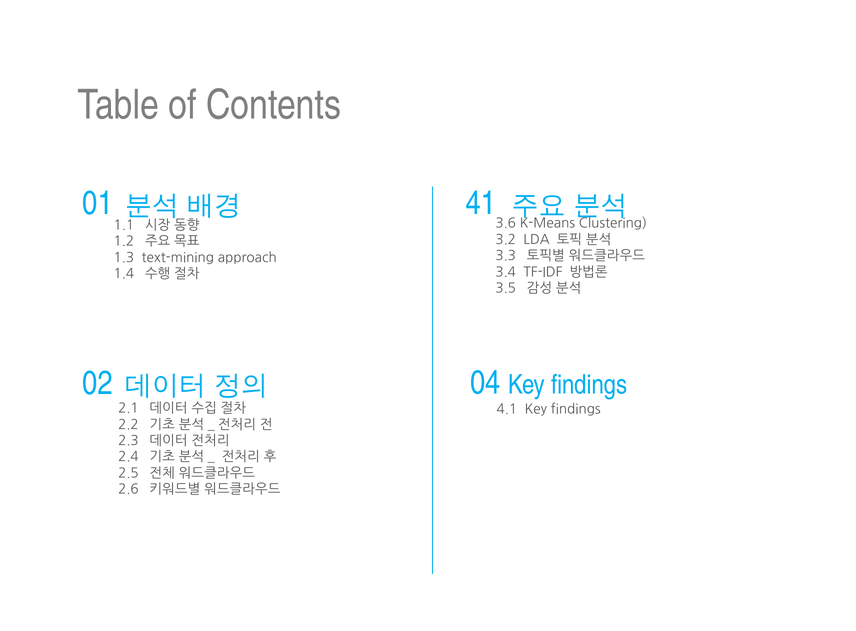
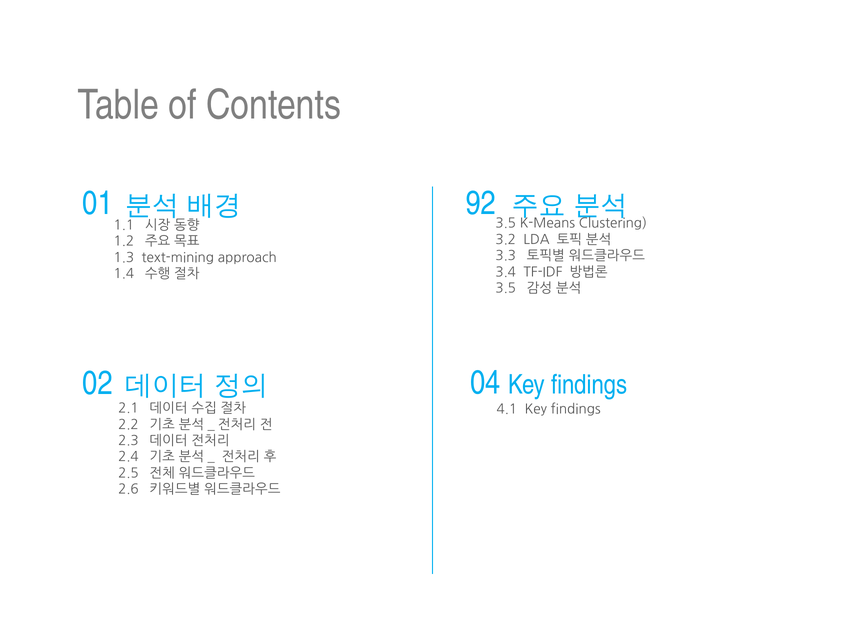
41: 41 -> 92
3.6 at (506, 223): 3.6 -> 3.5
